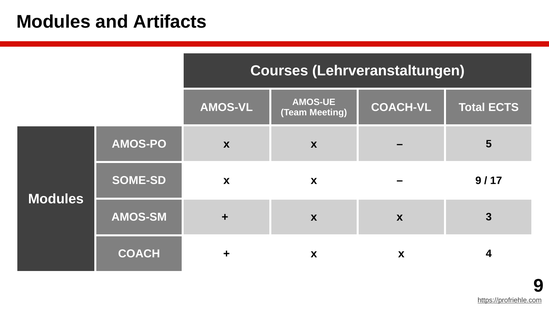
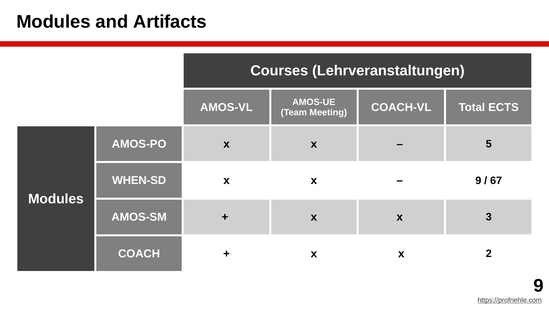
SOME-SD: SOME-SD -> WHEN-SD
17: 17 -> 67
4: 4 -> 2
